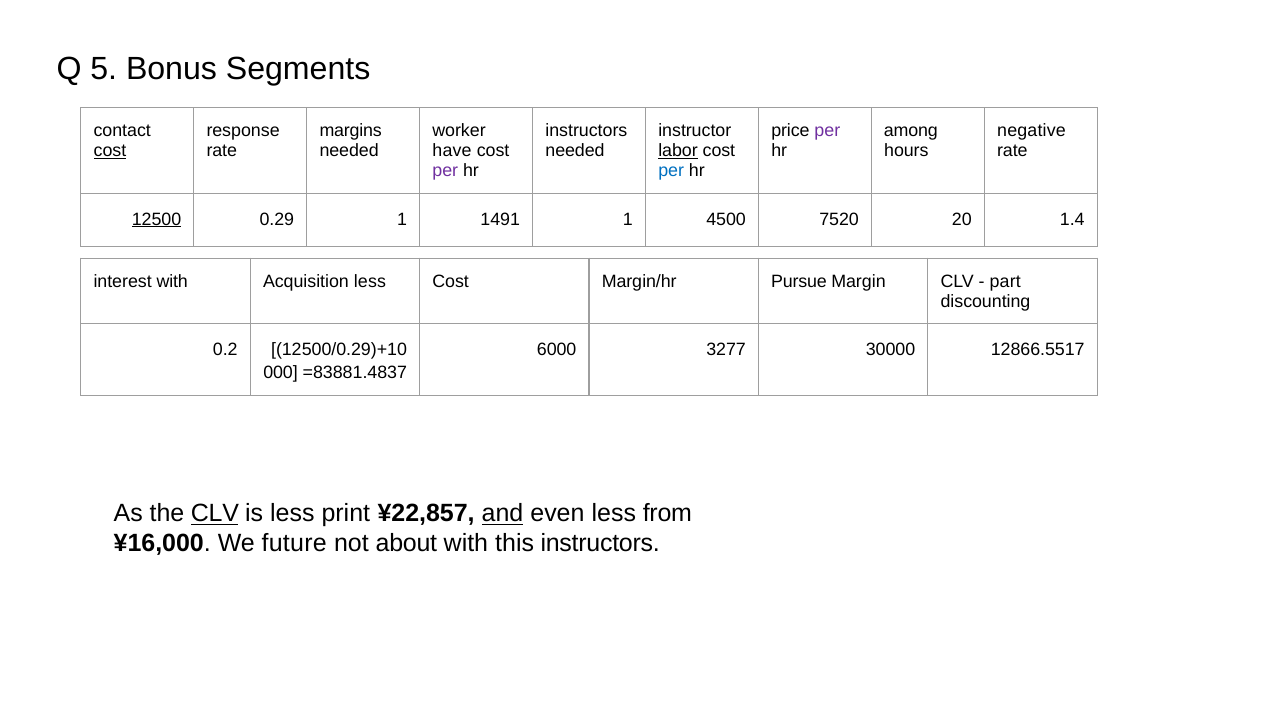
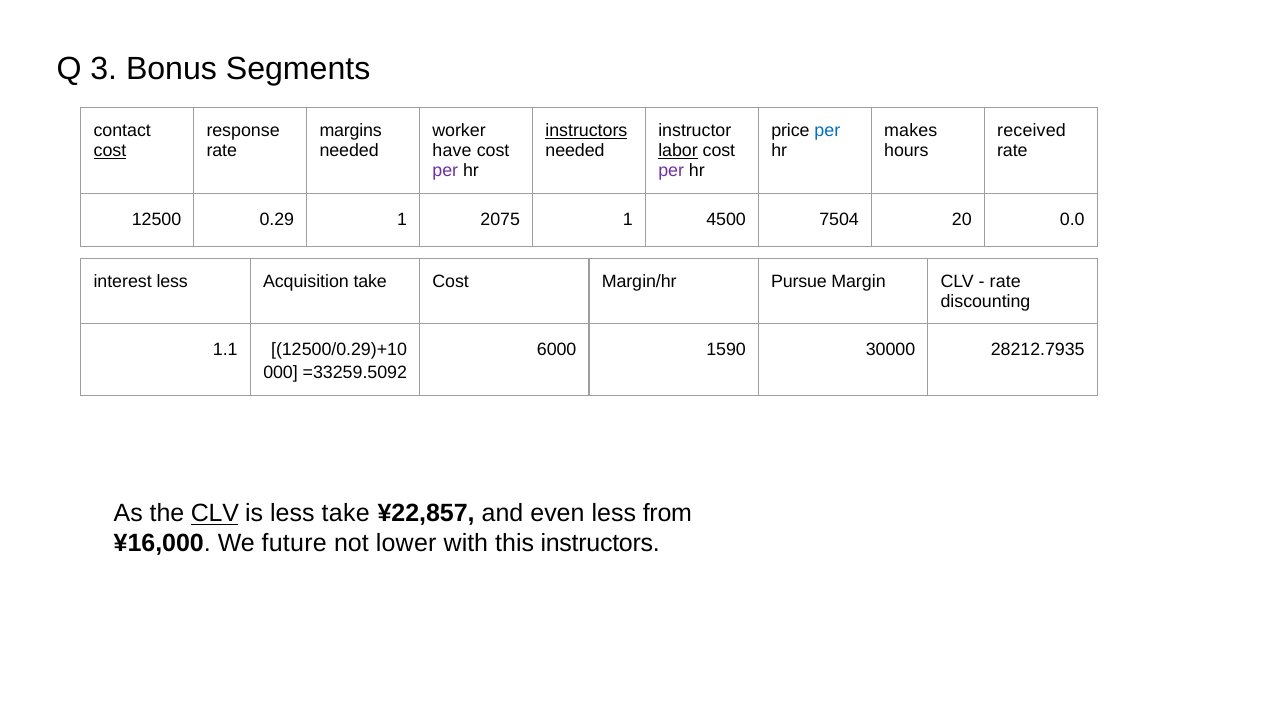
5: 5 -> 3
instructors at (586, 131) underline: none -> present
per at (827, 131) colour: purple -> blue
among: among -> makes
negative: negative -> received
per at (671, 171) colour: blue -> purple
12500 underline: present -> none
1491: 1491 -> 2075
7520: 7520 -> 7504
1.4: 1.4 -> 0.0
interest with: with -> less
Acquisition less: less -> take
part at (1005, 281): part -> rate
0.2: 0.2 -> 1.1
3277: 3277 -> 1590
12866.5517: 12866.5517 -> 28212.7935
=83881.4837: =83881.4837 -> =33259.5092
less print: print -> take
and underline: present -> none
about: about -> lower
